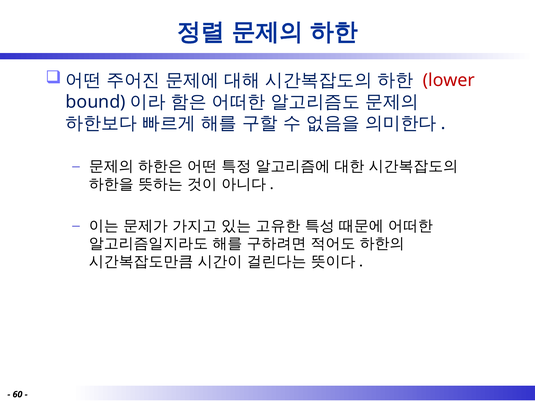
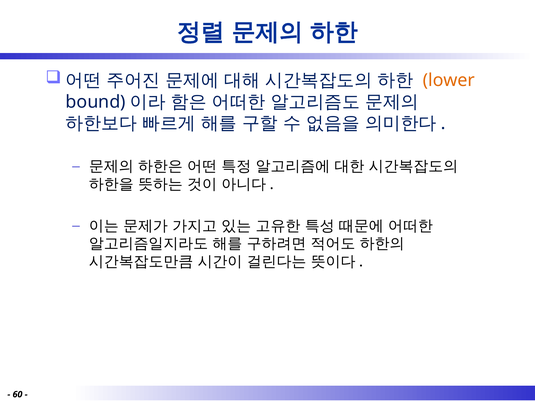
lower colour: red -> orange
